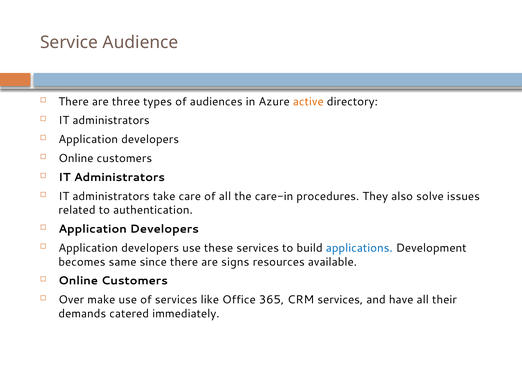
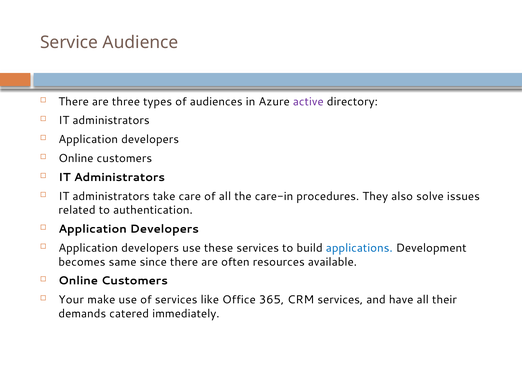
active colour: orange -> purple
signs: signs -> often
Over: Over -> Your
